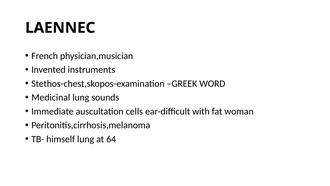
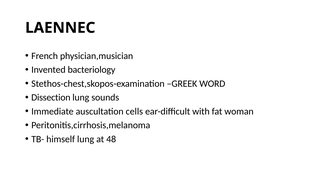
instruments: instruments -> bacteriology
Medicinal: Medicinal -> Dissection
64: 64 -> 48
